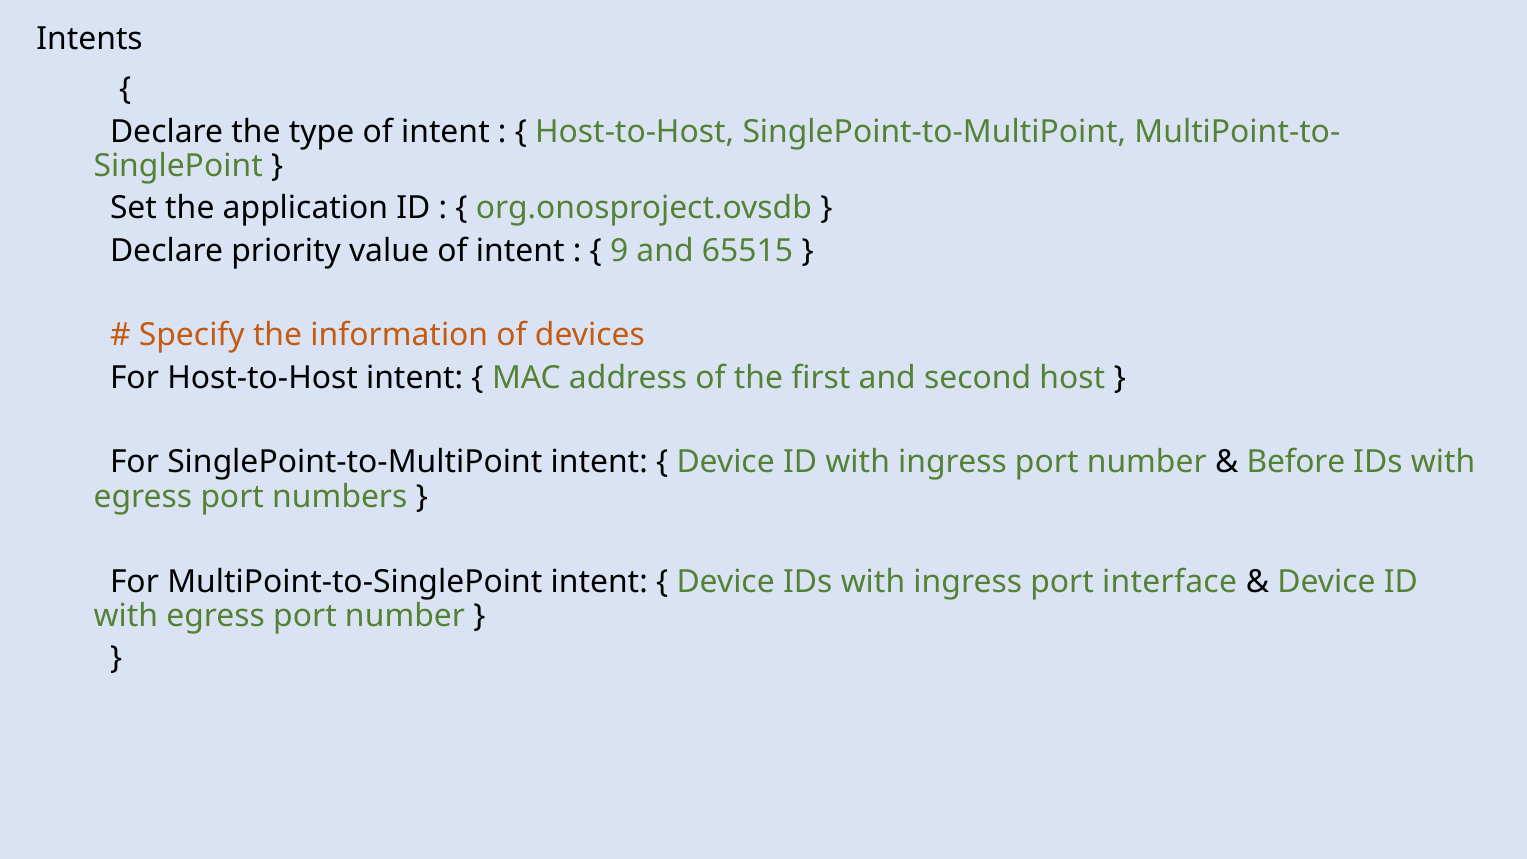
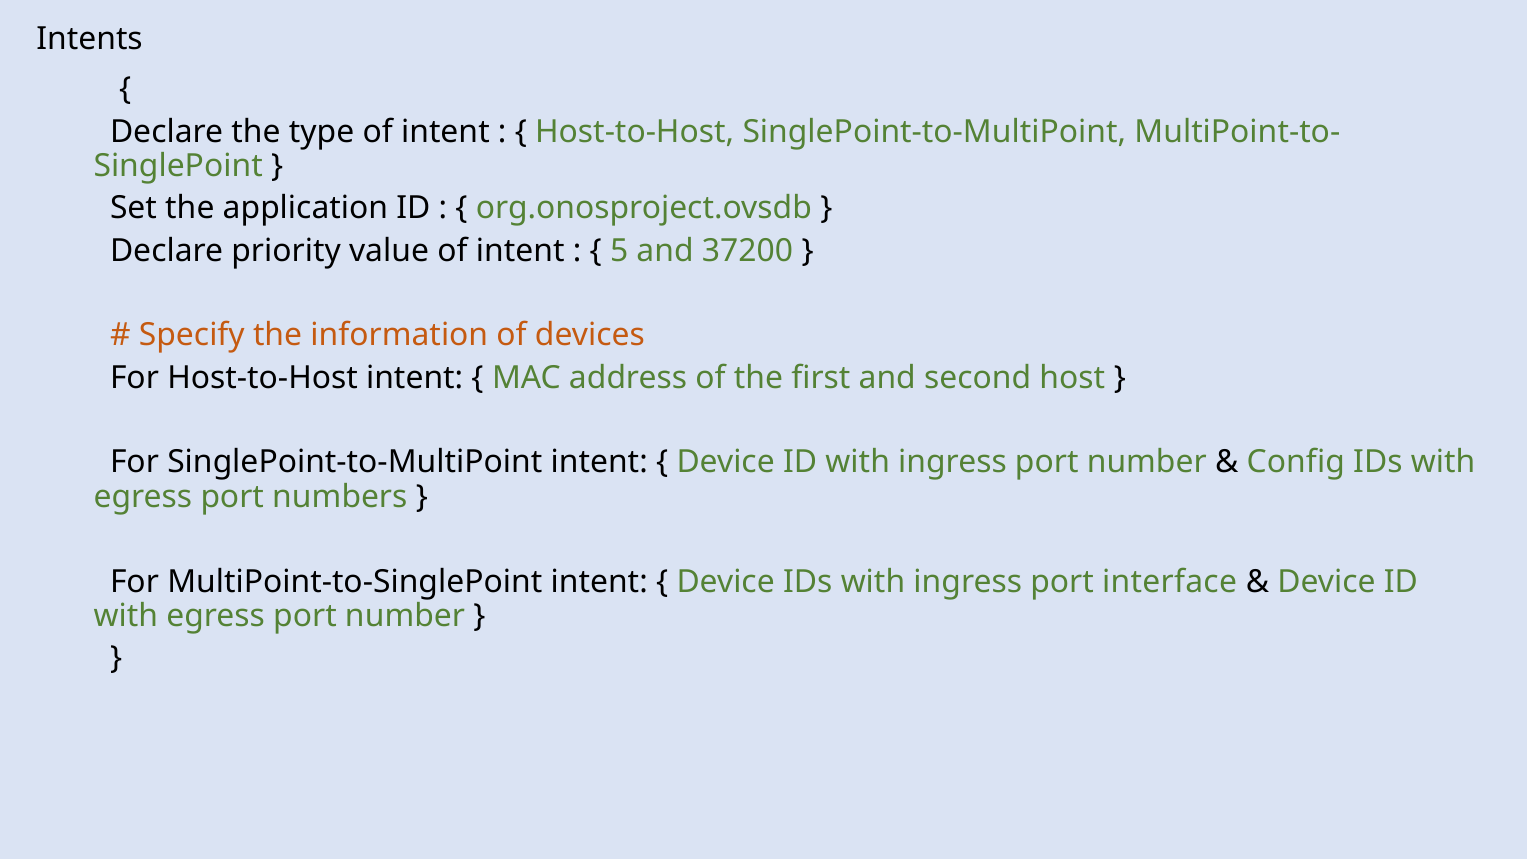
9: 9 -> 5
65515: 65515 -> 37200
Before: Before -> Config
